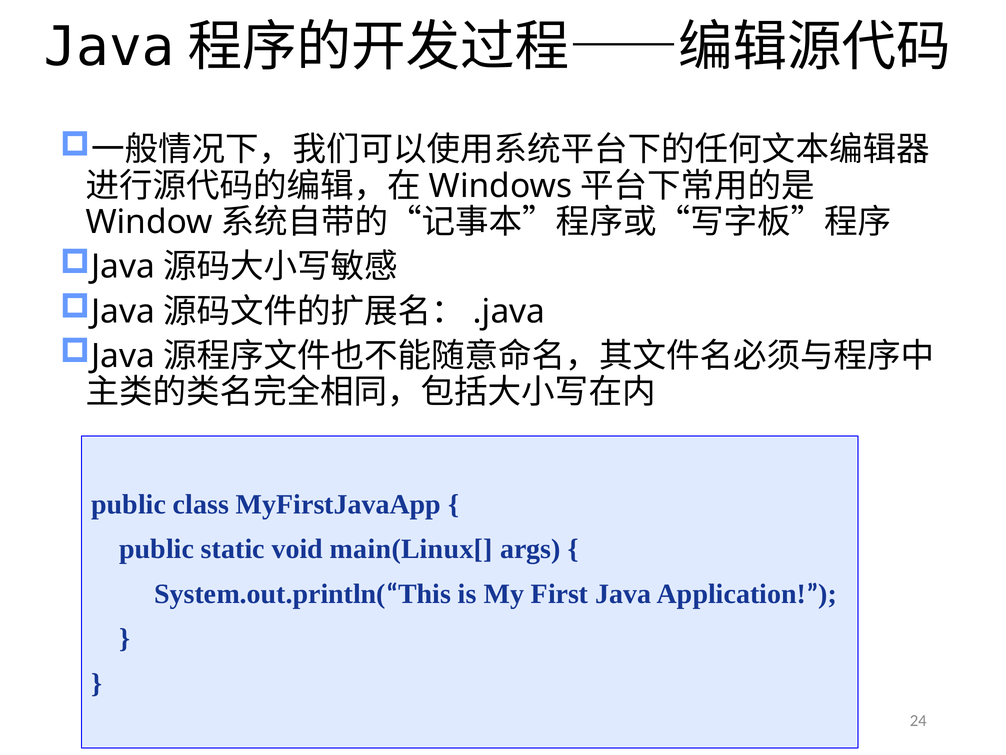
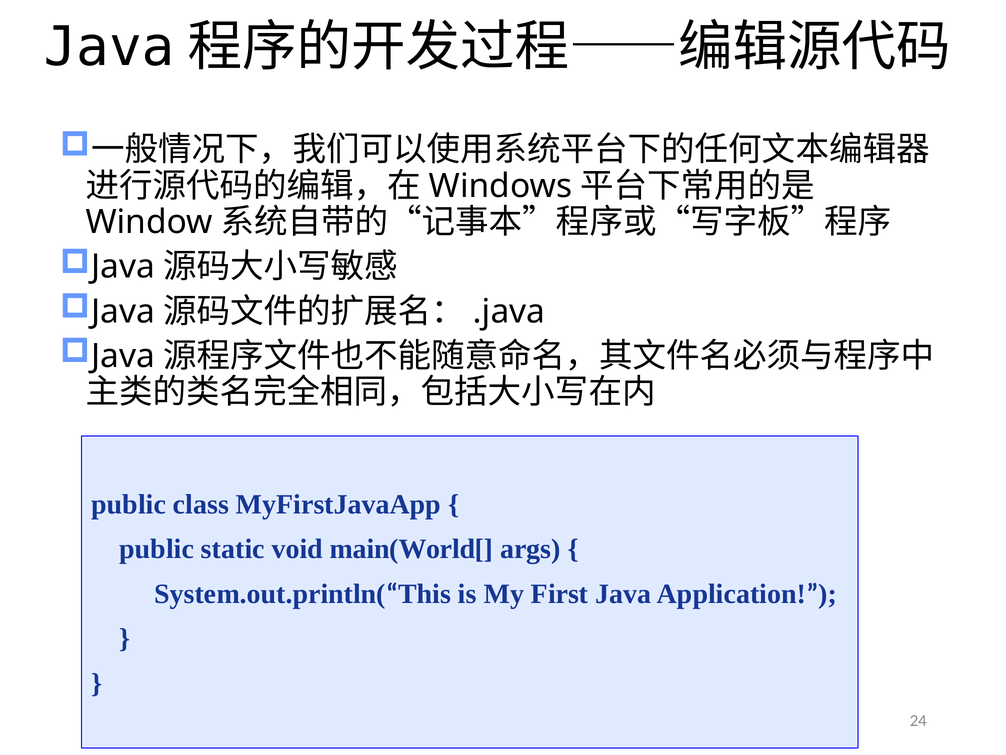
main(Linux[: main(Linux[ -> main(World[
